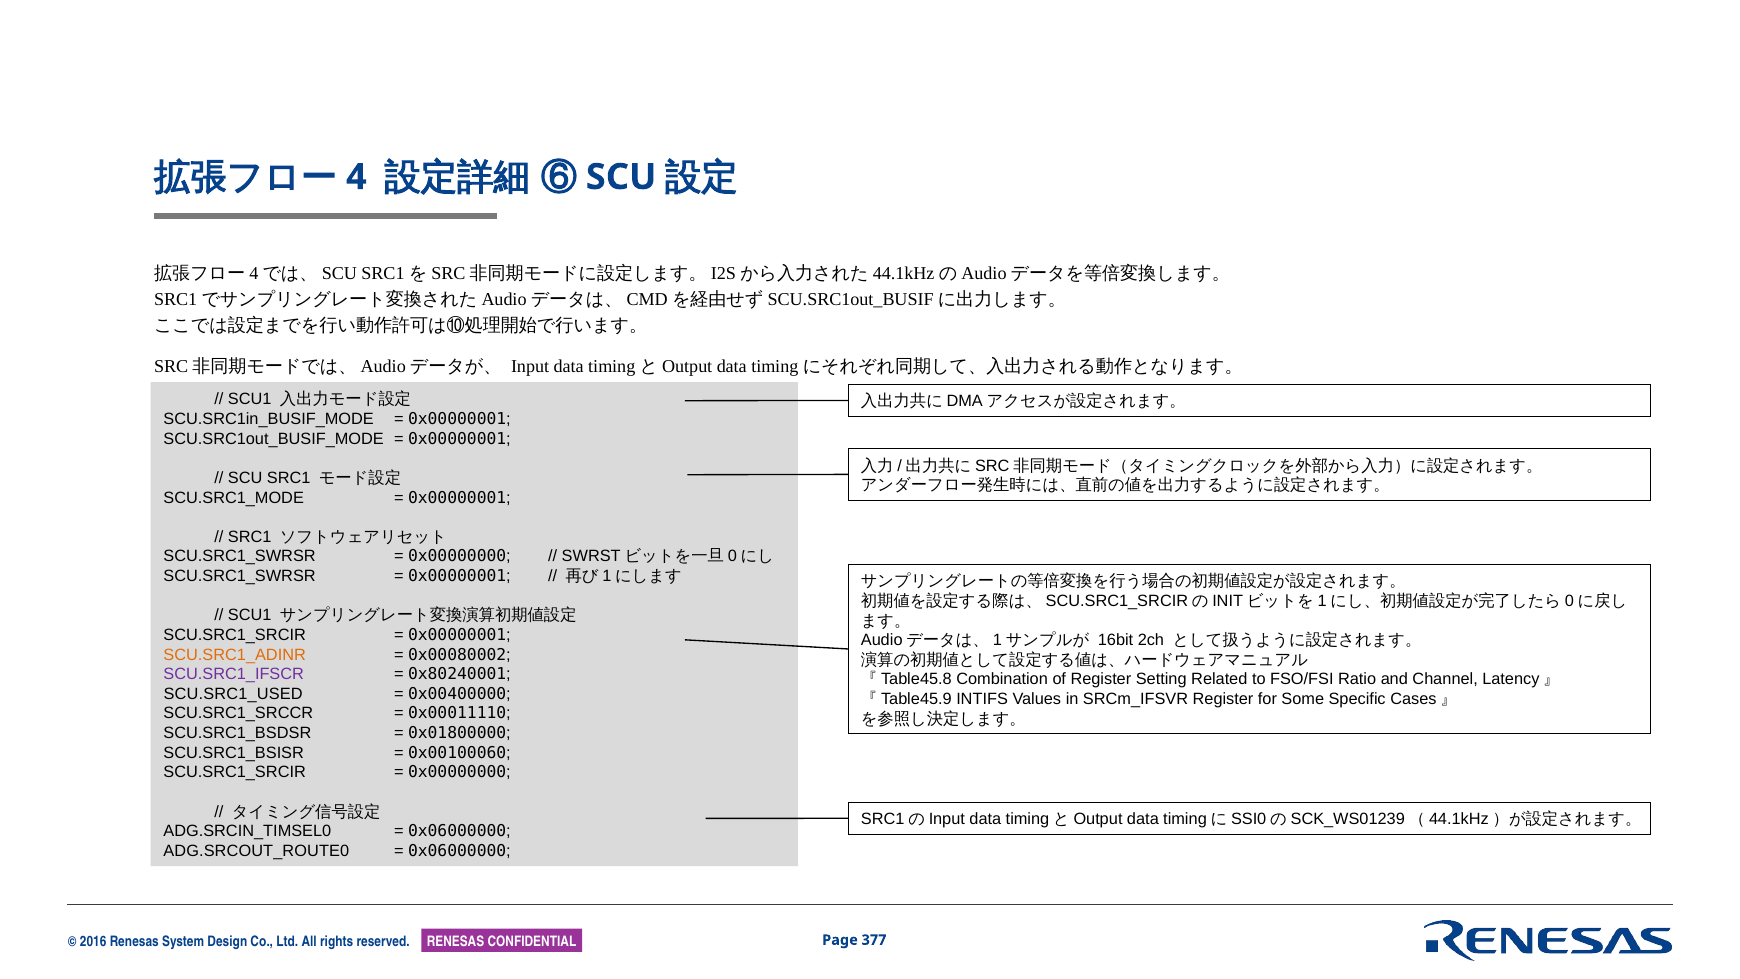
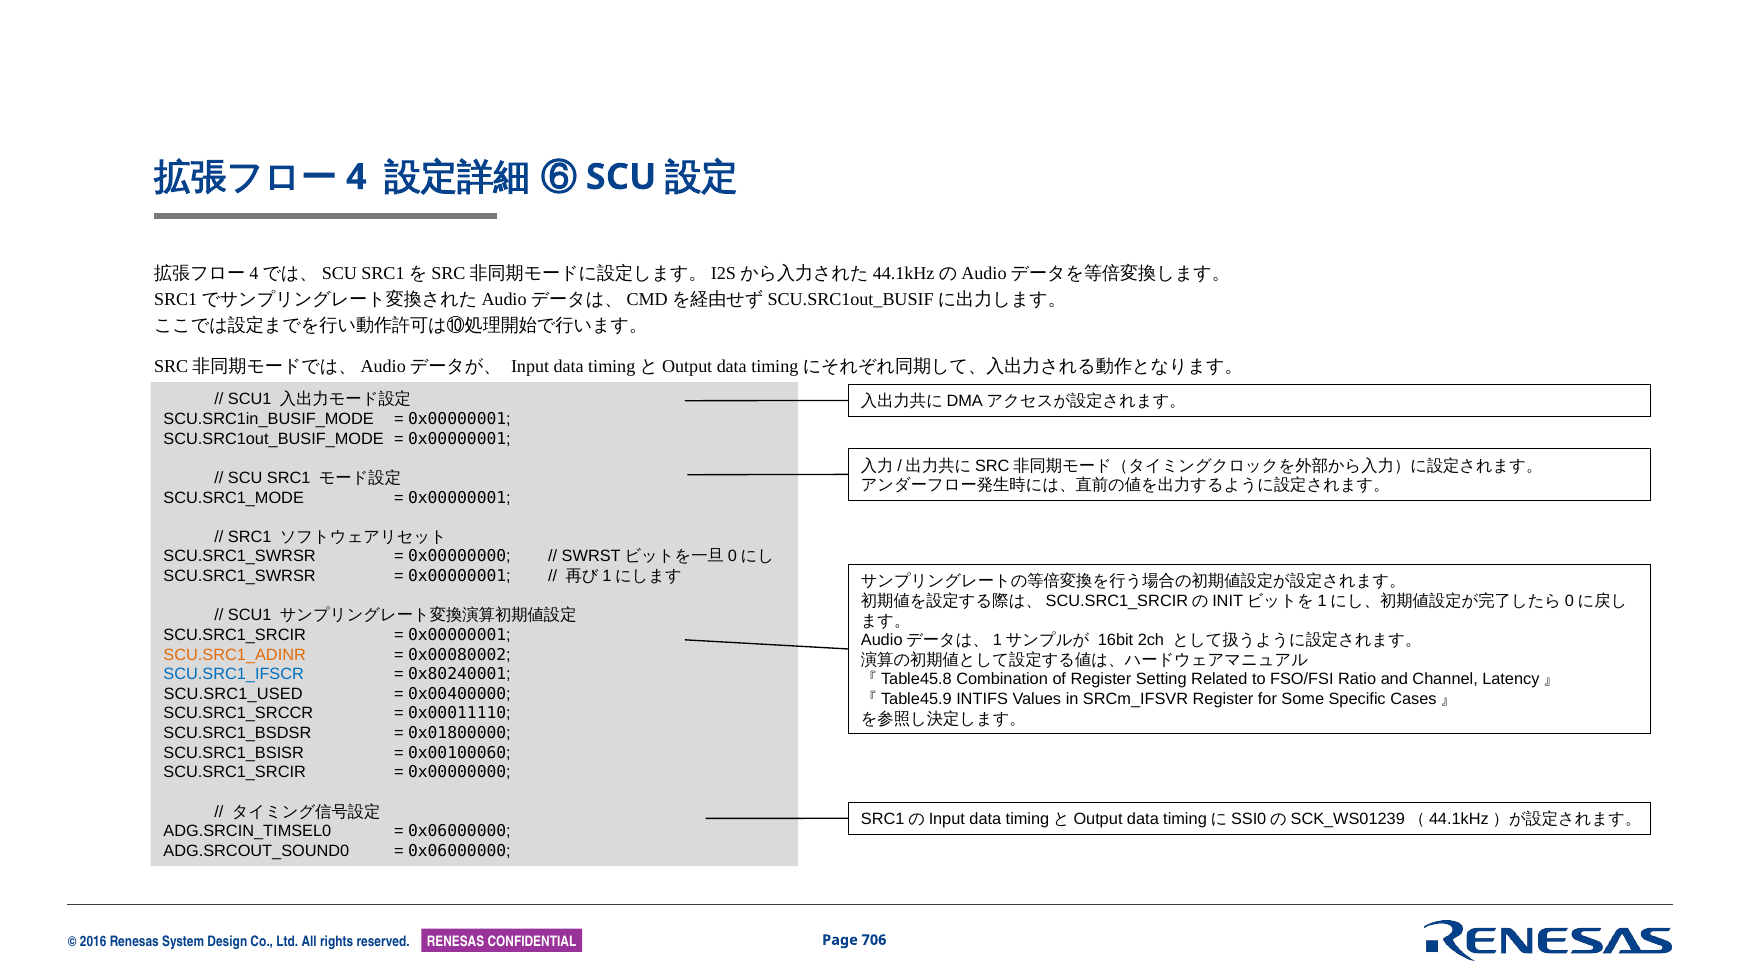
SCU.SRC1_IFSCR colour: purple -> blue
ADG.SRCOUT_ROUTE0: ADG.SRCOUT_ROUTE0 -> ADG.SRCOUT_SOUND0
377: 377 -> 706
